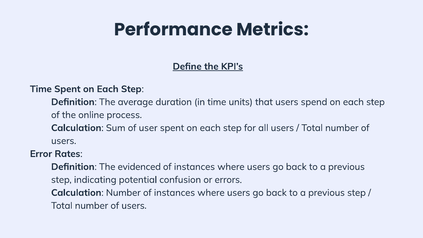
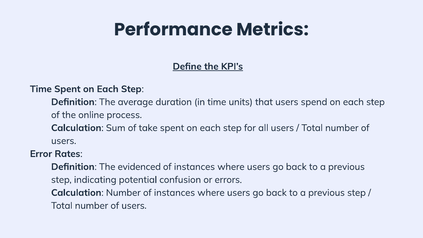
user: user -> take
